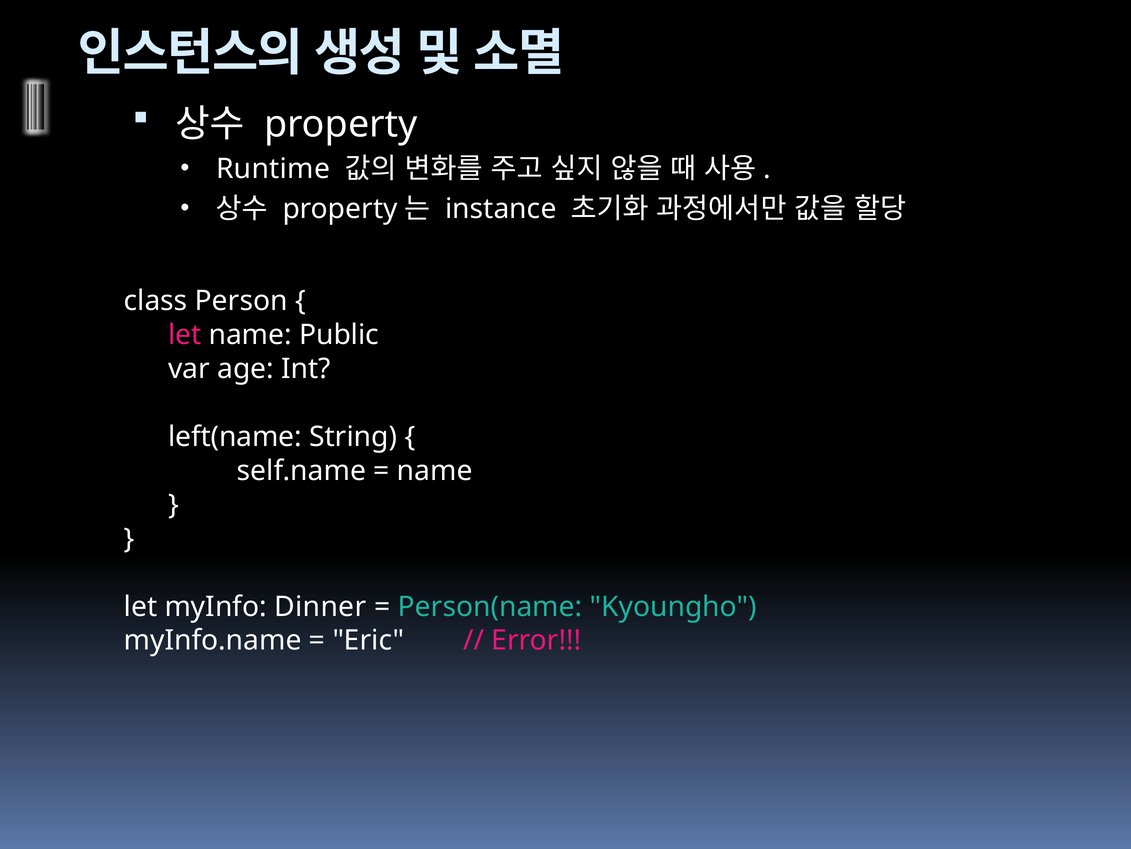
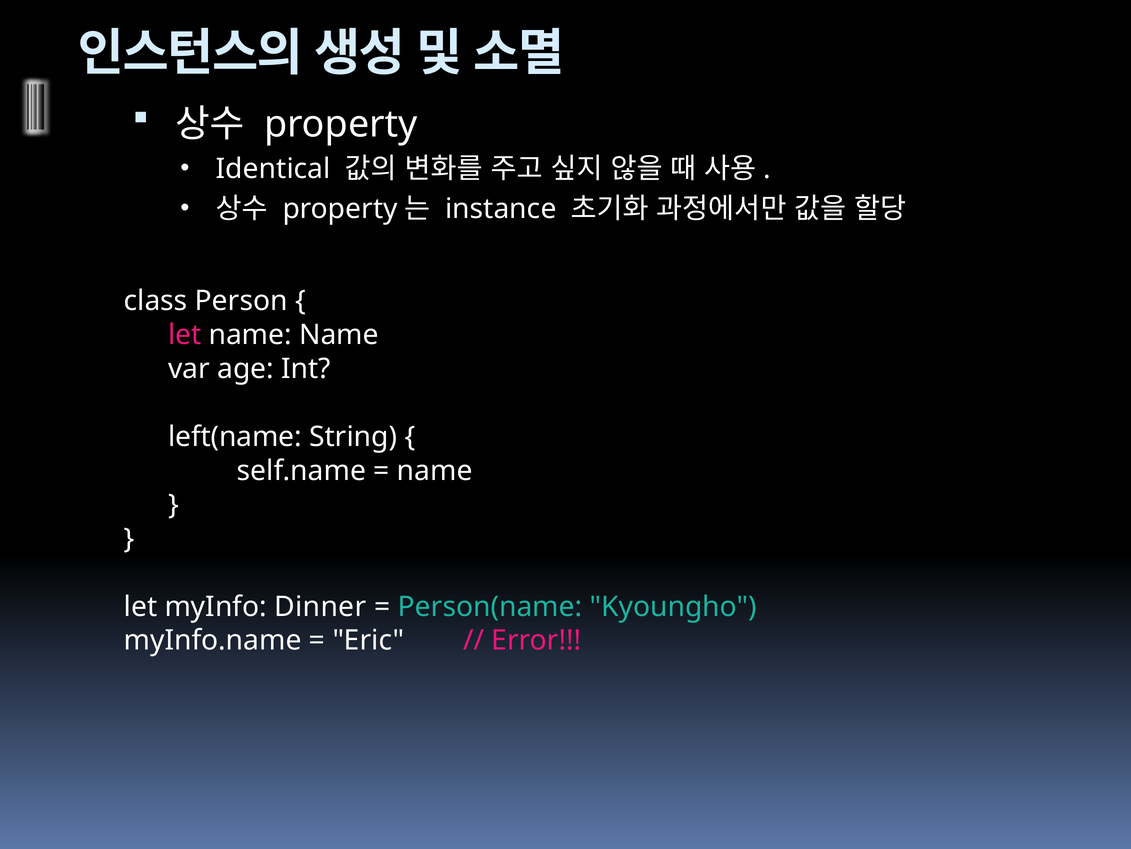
Runtime: Runtime -> Identical
name Public: Public -> Name
